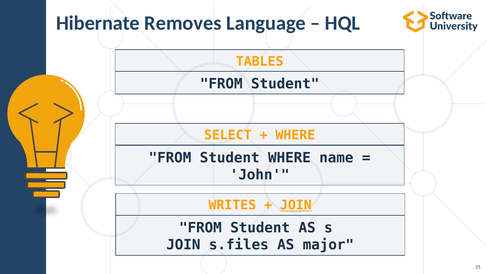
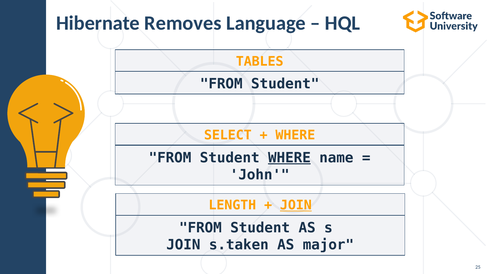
WHERE at (289, 158) underline: none -> present
WRITES: WRITES -> LENGTH
s.files: s.files -> s.taken
